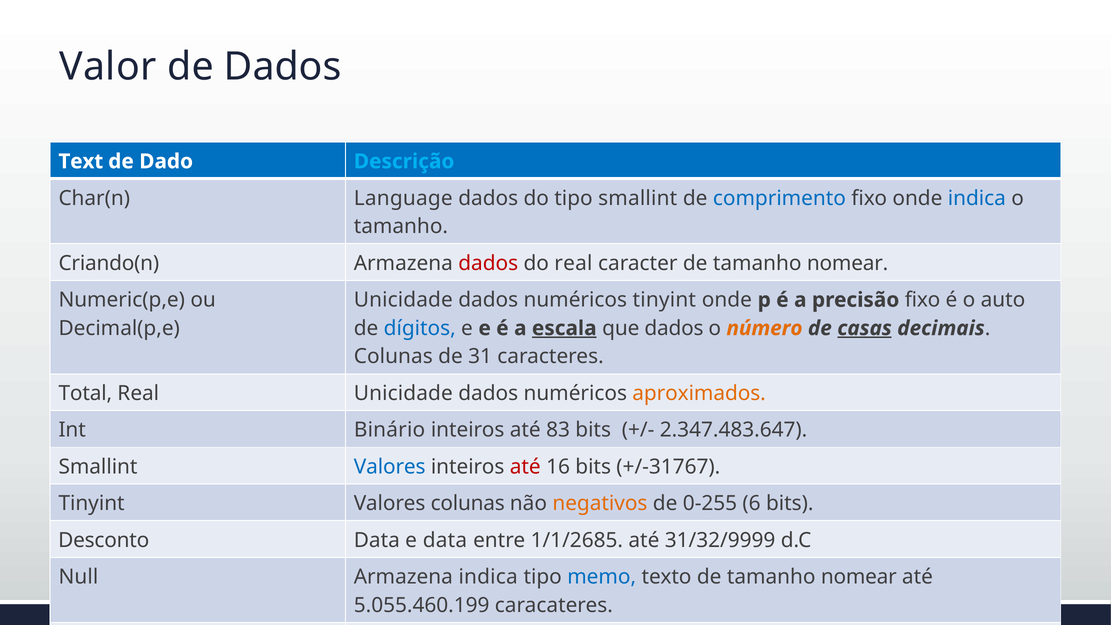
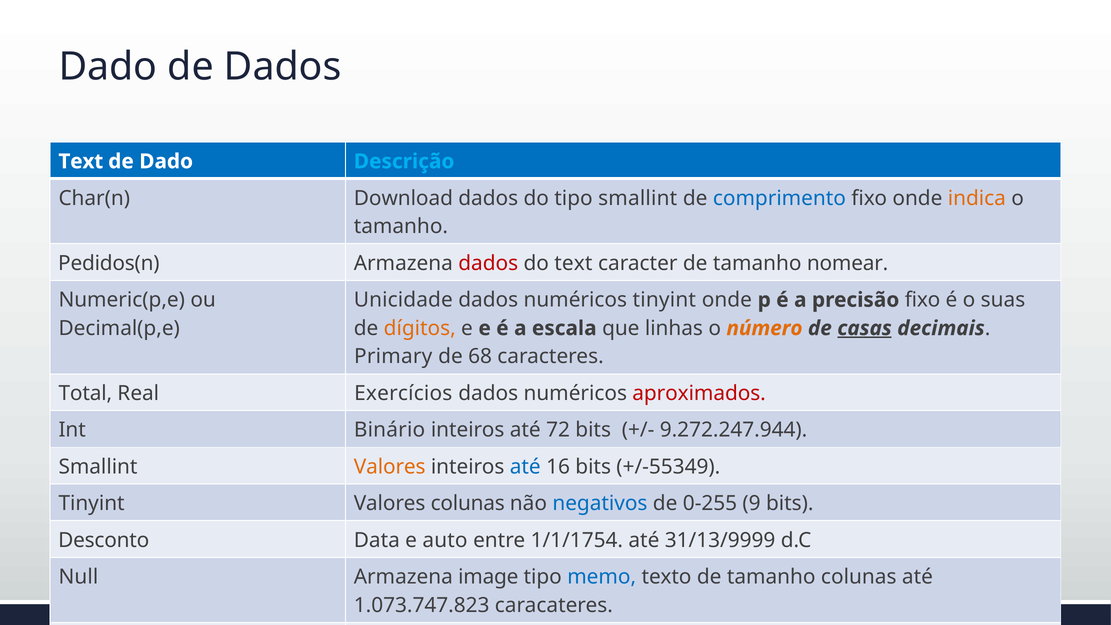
Valor at (108, 67): Valor -> Dado
Language: Language -> Download
indica at (977, 198) colour: blue -> orange
Criando(n: Criando(n -> Pedidos(n
do real: real -> text
auto: auto -> suas
dígitos colour: blue -> orange
escala underline: present -> none
que dados: dados -> linhas
Colunas at (393, 357): Colunas -> Primary
31: 31 -> 68
Real Unicidade: Unicidade -> Exercícios
aproximados colour: orange -> red
83: 83 -> 72
2.347.483.647: 2.347.483.647 -> 9.272.247.944
Valores at (390, 467) colour: blue -> orange
até at (525, 467) colour: red -> blue
+/-31767: +/-31767 -> +/-55349
negativos colour: orange -> blue
6: 6 -> 9
e data: data -> auto
1/1/2685: 1/1/2685 -> 1/1/1754
31/32/9999: 31/32/9999 -> 31/13/9999
Armazena indica: indica -> image
texto de tamanho nomear: nomear -> colunas
5.055.460.199: 5.055.460.199 -> 1.073.747.823
